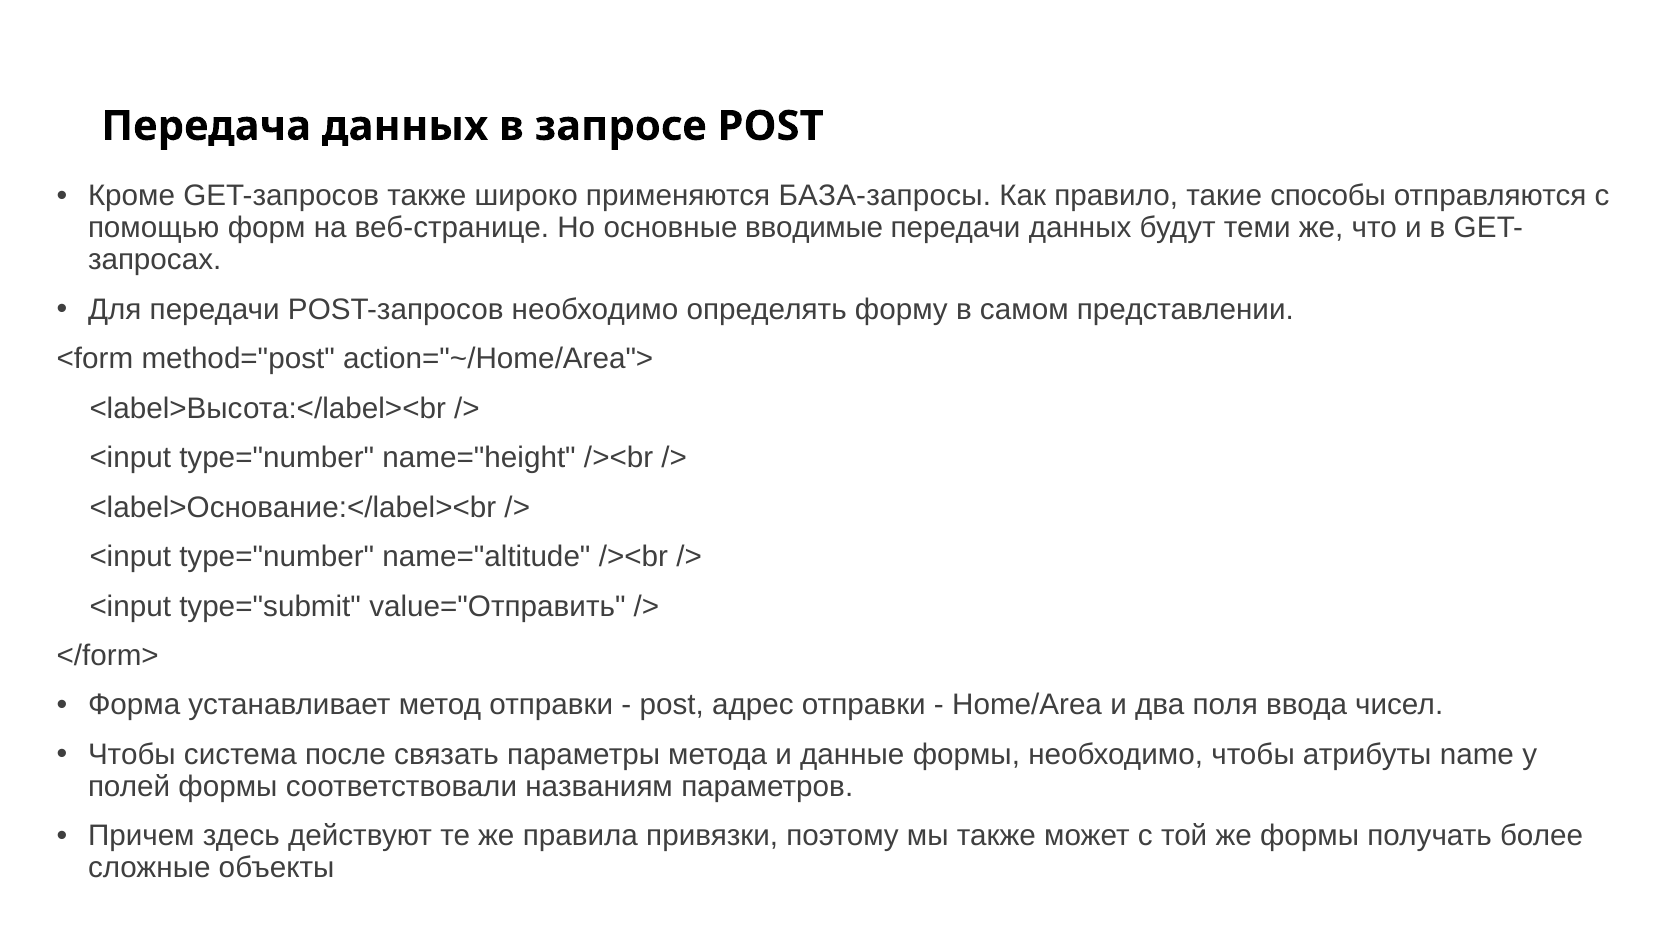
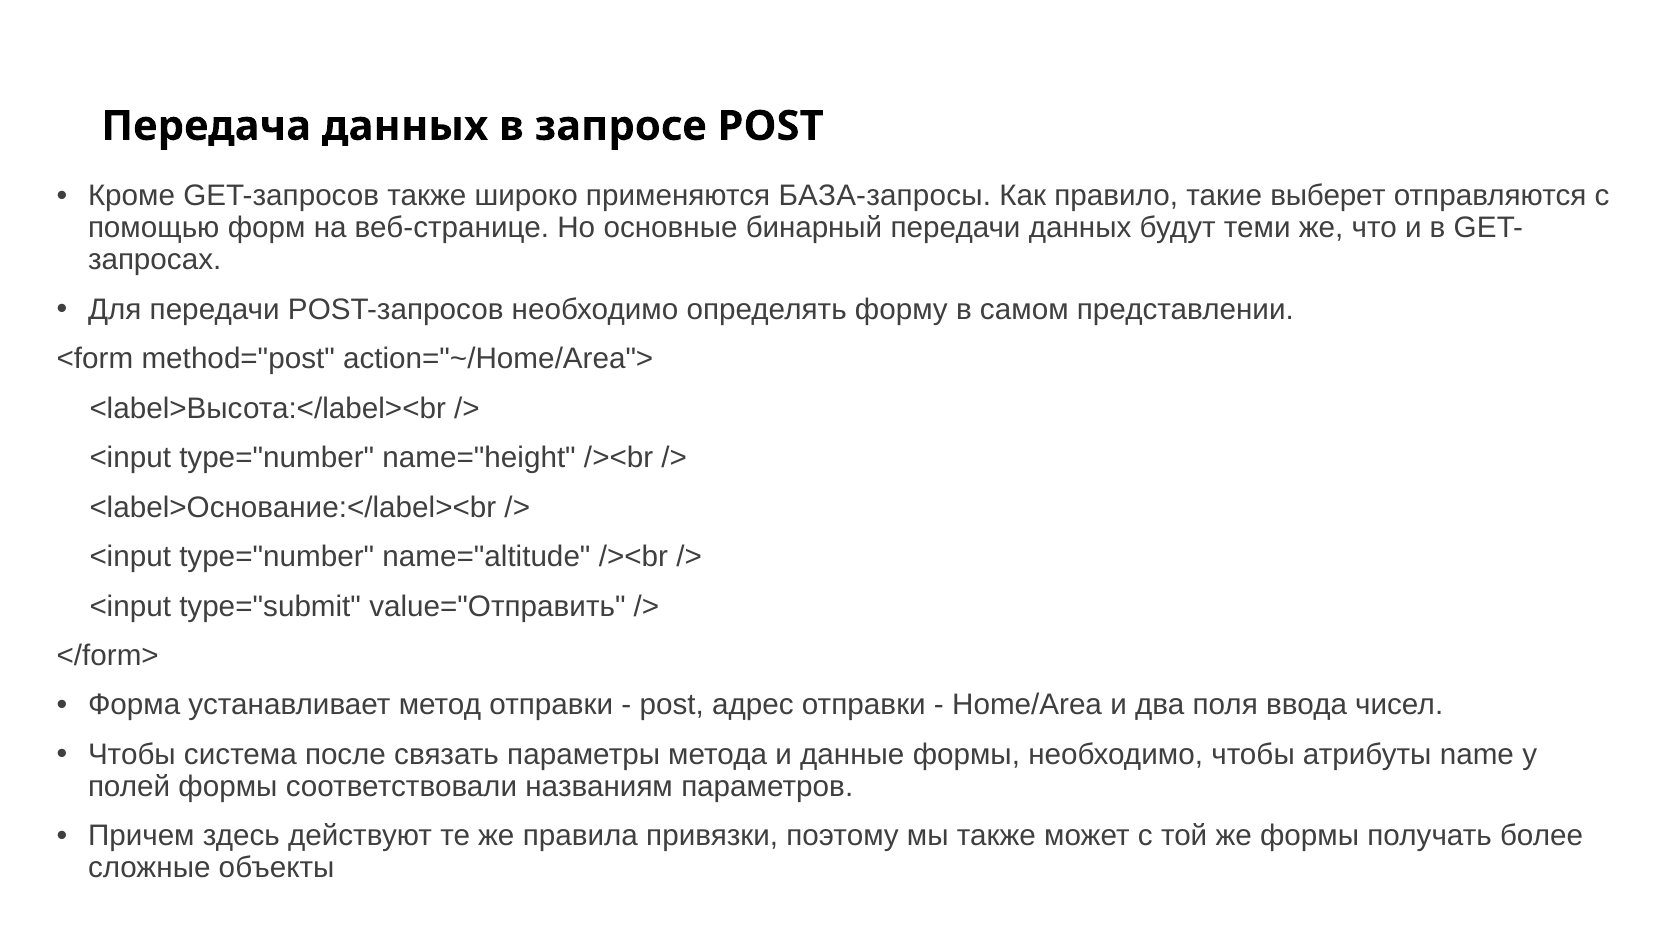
способы: способы -> выберет
вводимые: вводимые -> бинарный
